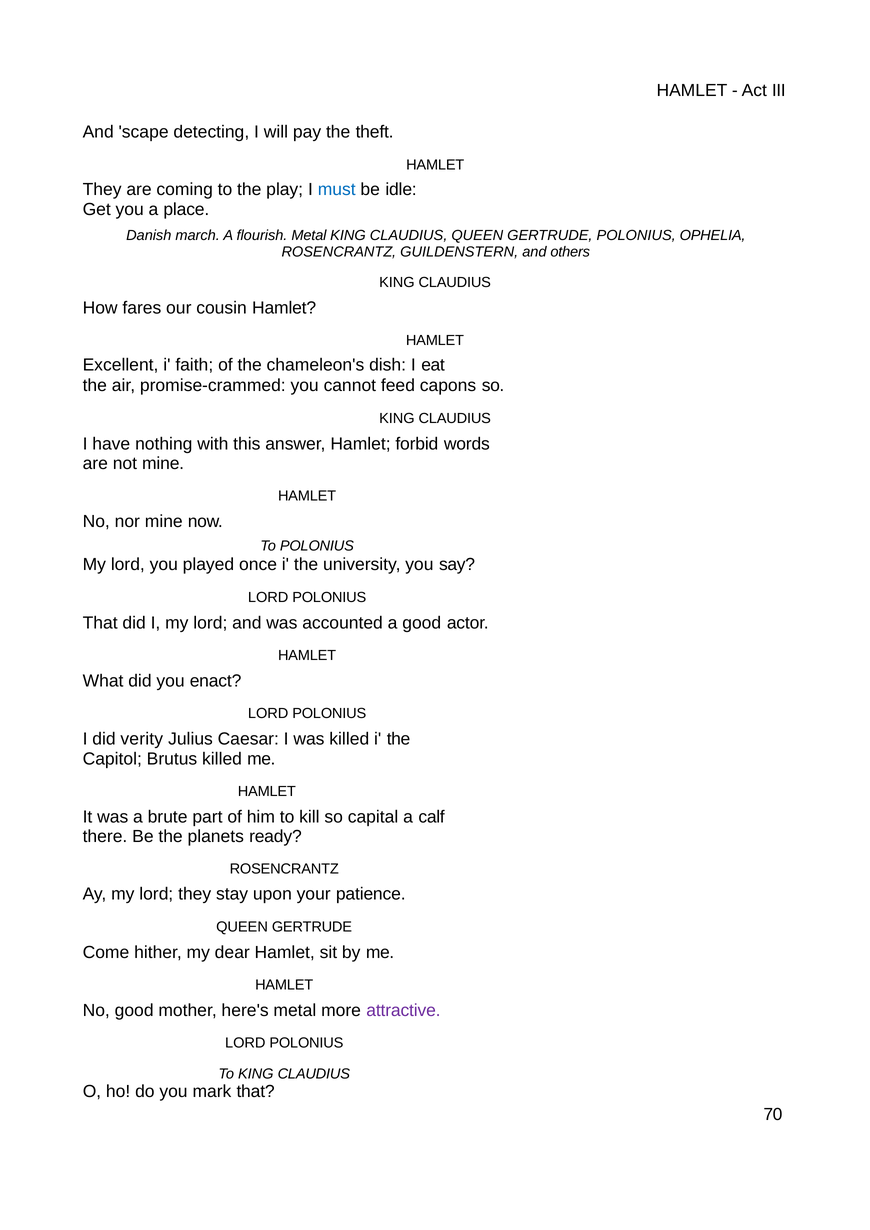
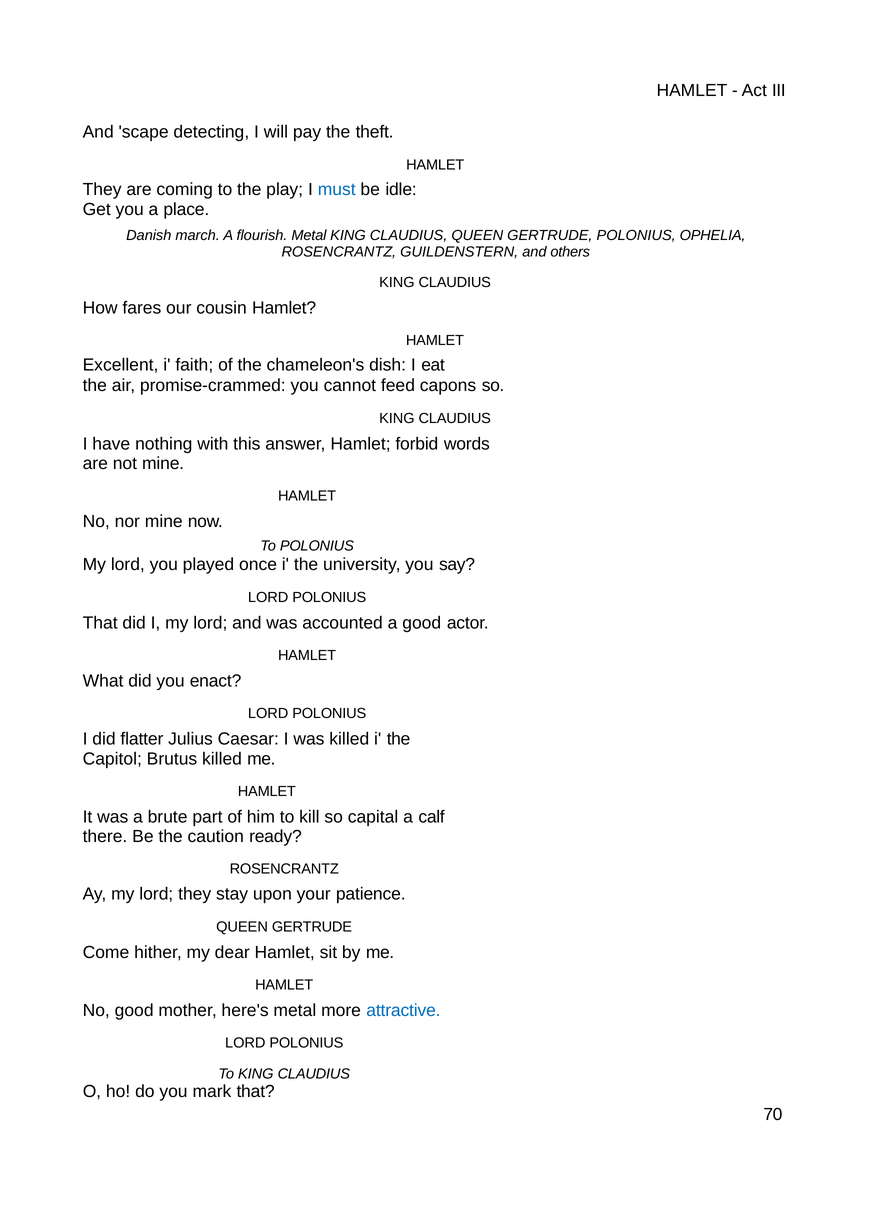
verity: verity -> flatter
planets: planets -> caution
attractive colour: purple -> blue
